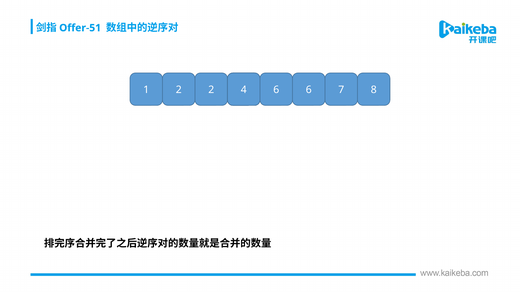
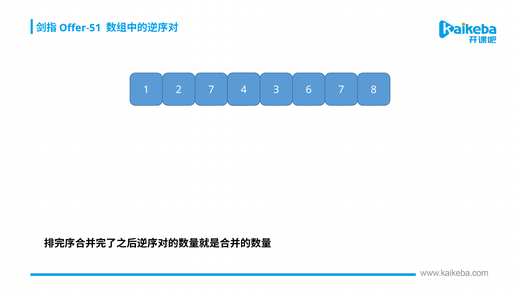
2 2: 2 -> 7
4 6: 6 -> 3
